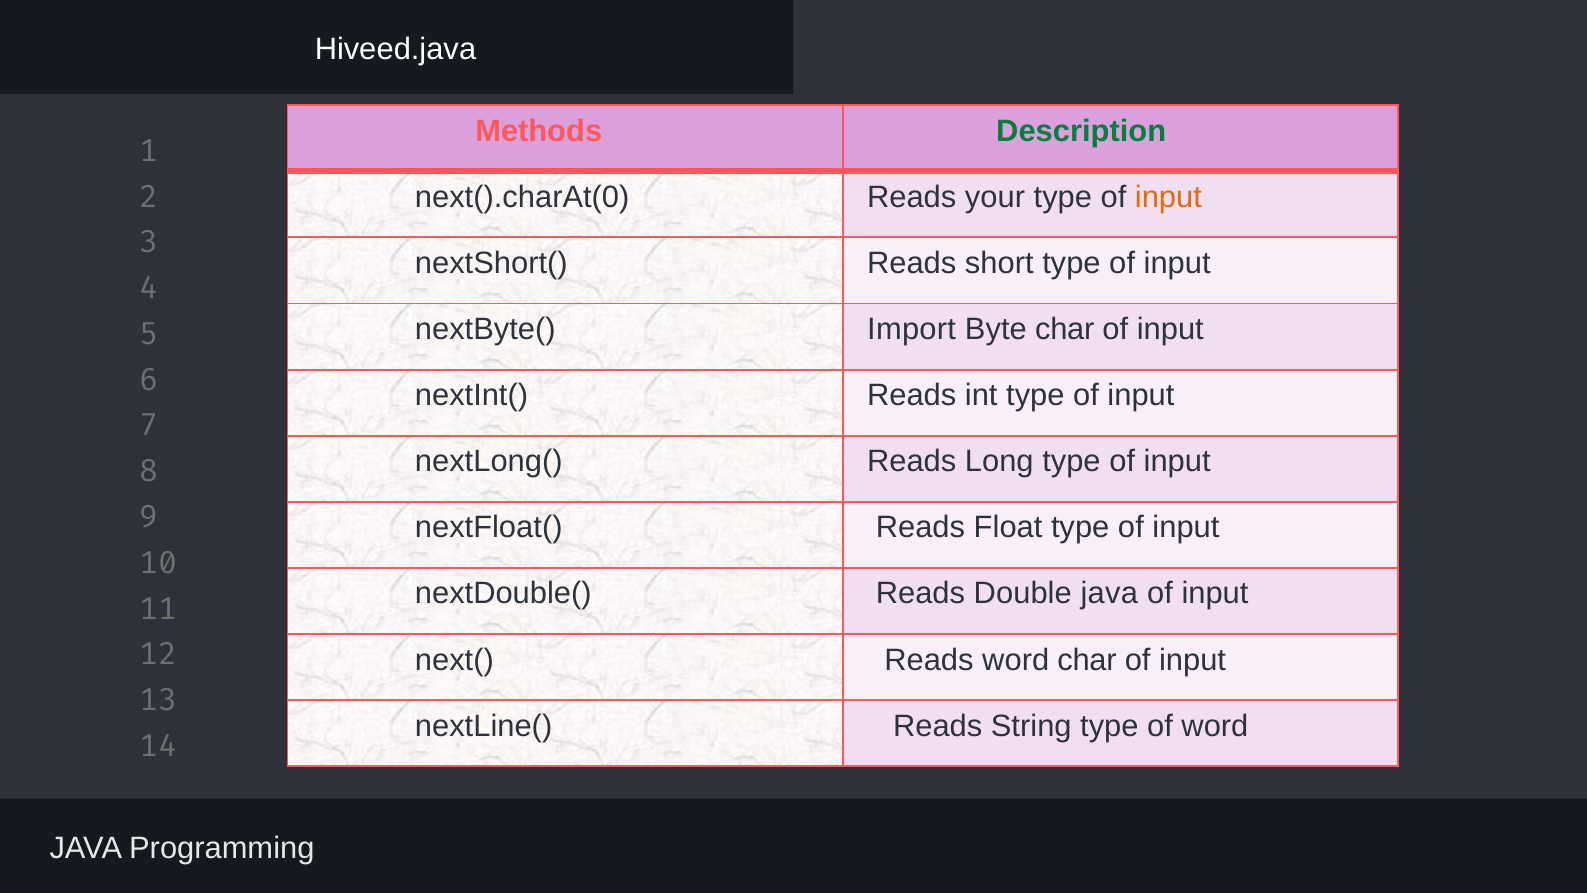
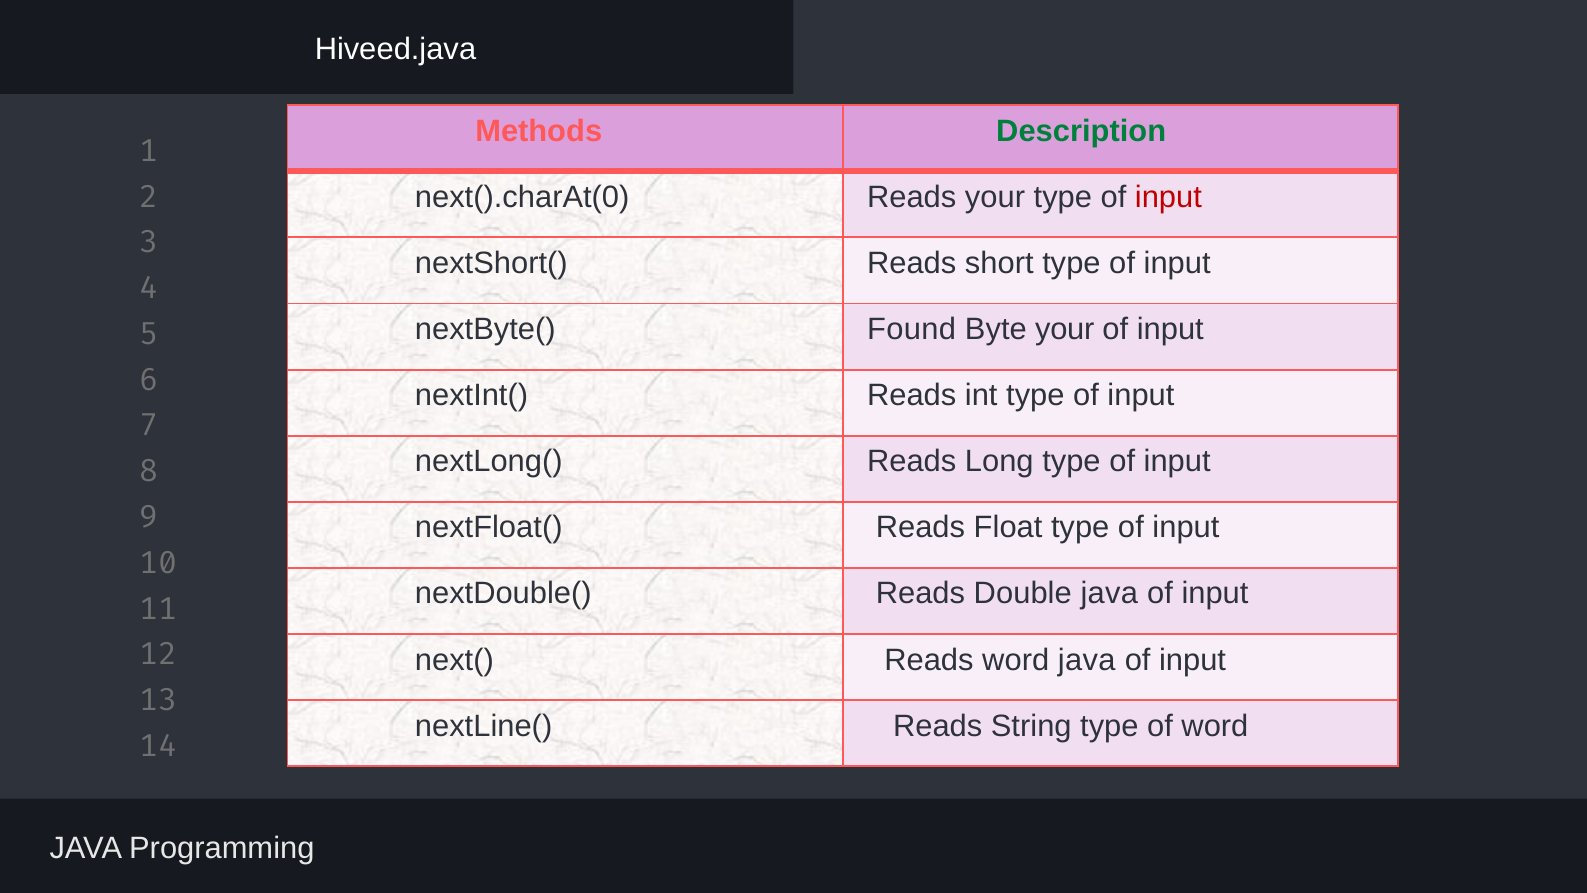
input at (1168, 197) colour: orange -> red
Import: Import -> Found
Byte char: char -> your
word char: char -> java
